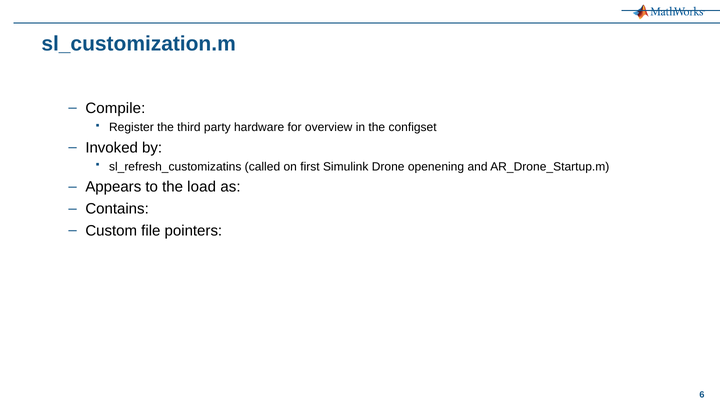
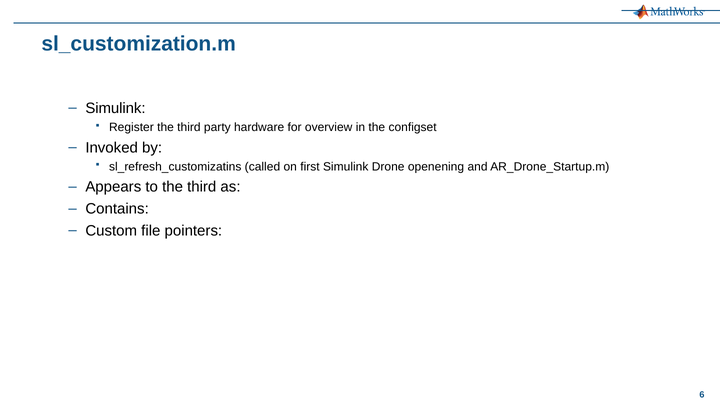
Compile at (115, 108): Compile -> Simulink
to the load: load -> third
